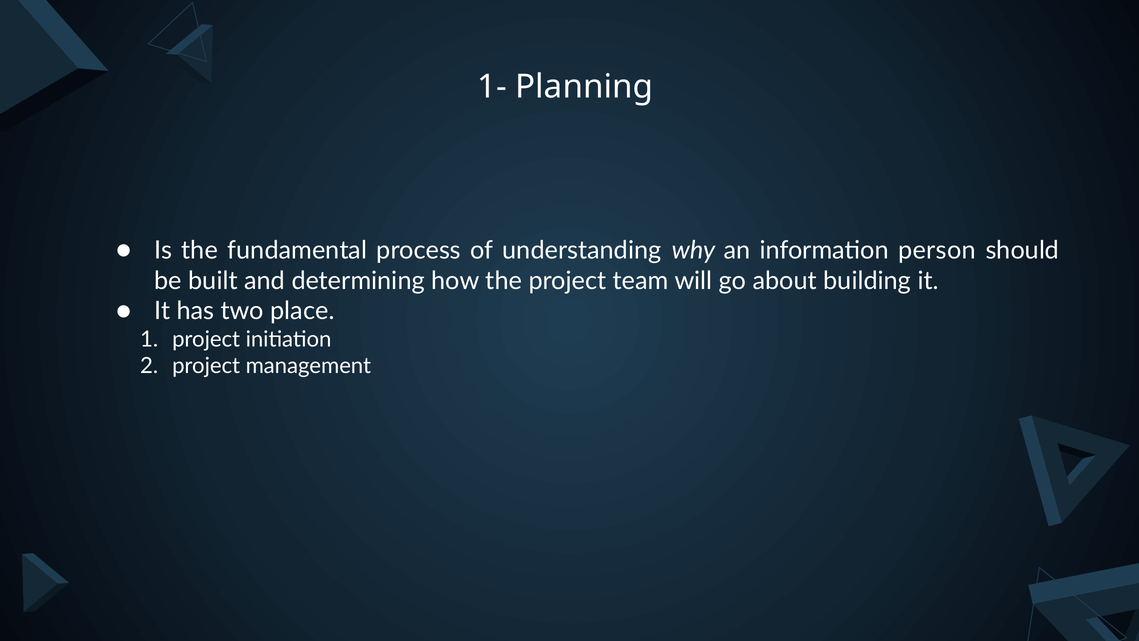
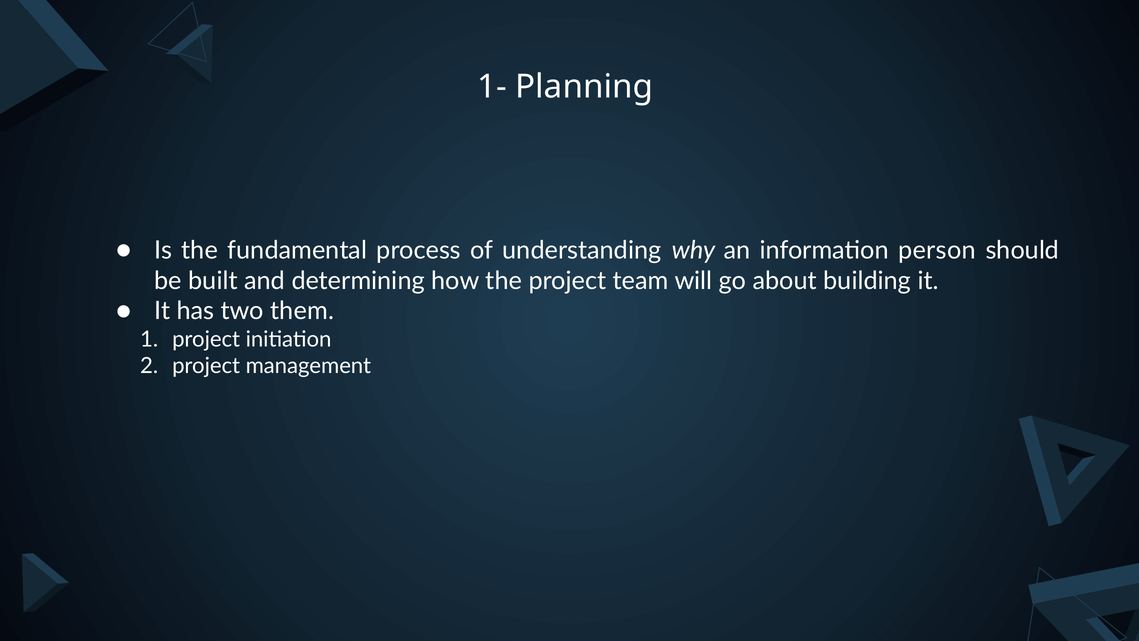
place: place -> them
